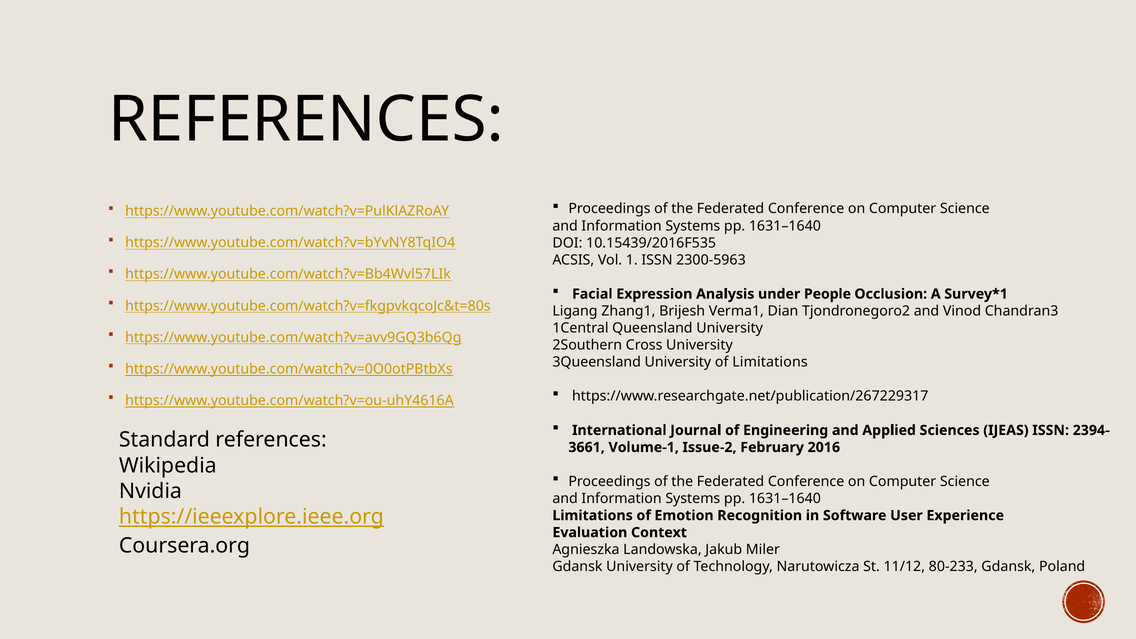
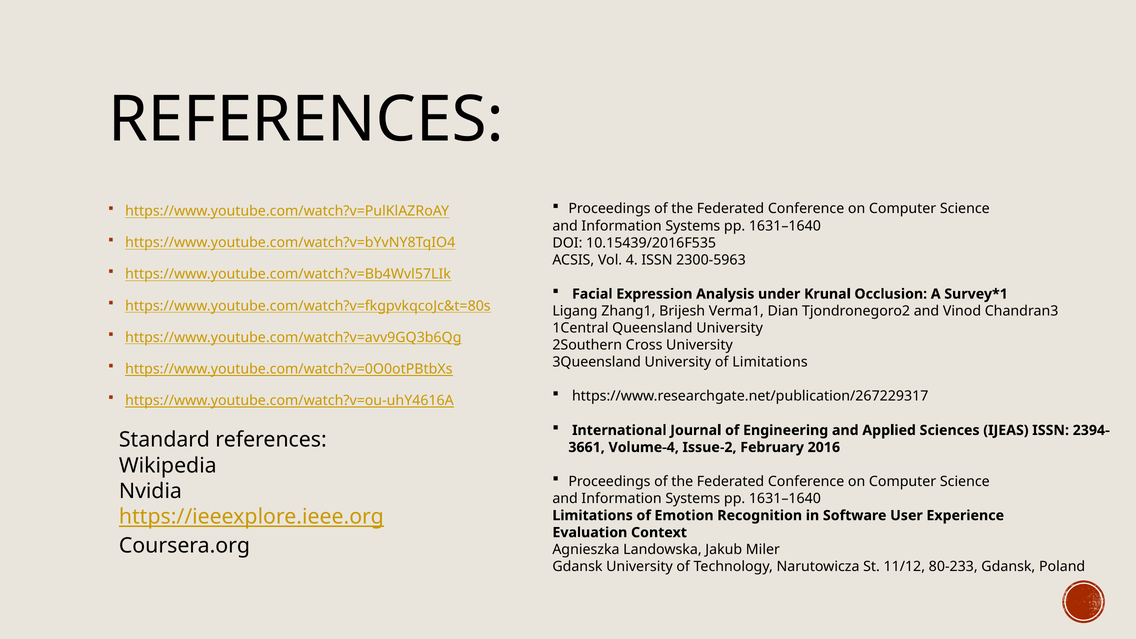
1: 1 -> 4
People: People -> Krunal
Volume-1: Volume-1 -> Volume-4
